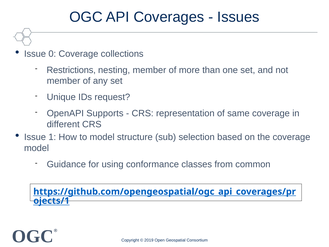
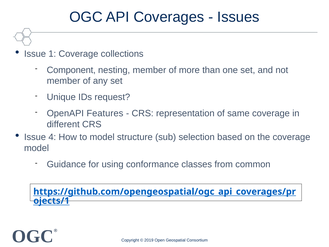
0: 0 -> 1
Restrictions: Restrictions -> Component
Supports: Supports -> Features
1: 1 -> 4
